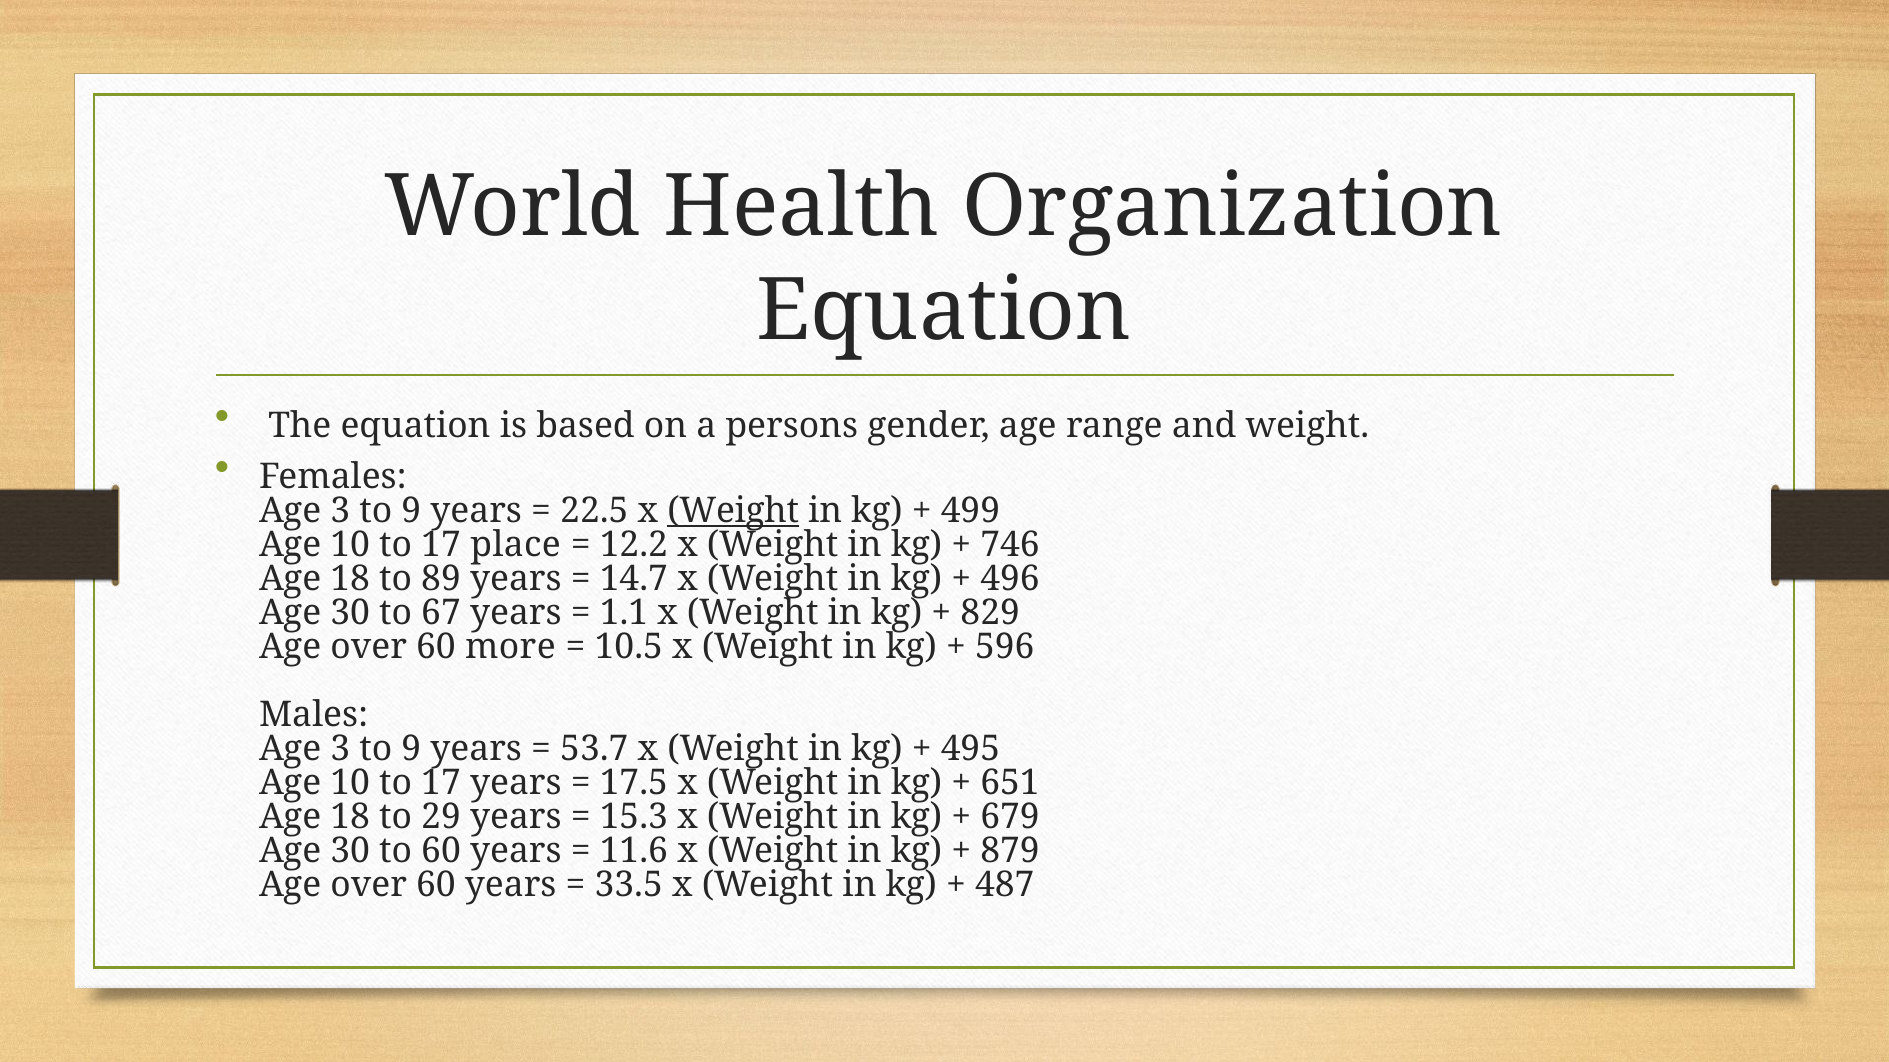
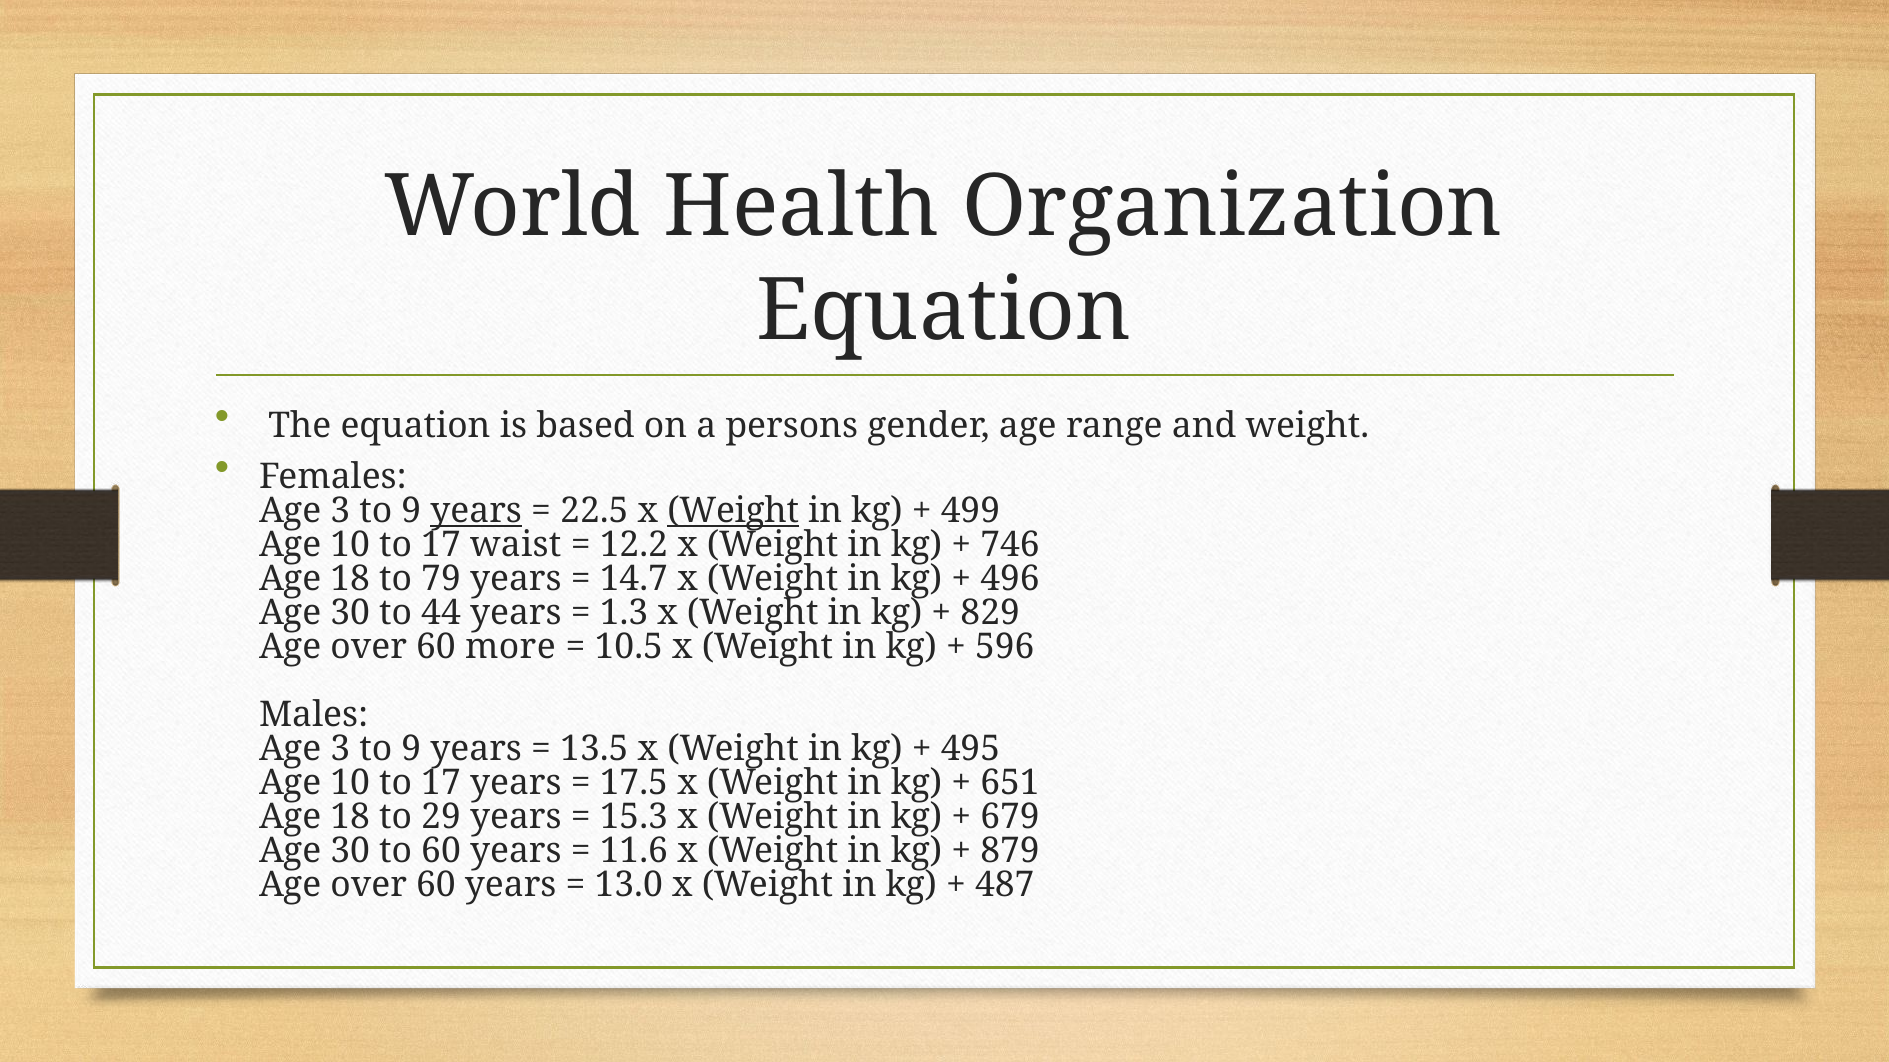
years at (476, 511) underline: none -> present
place: place -> waist
89: 89 -> 79
67: 67 -> 44
1.1: 1.1 -> 1.3
53.7: 53.7 -> 13.5
33.5: 33.5 -> 13.0
